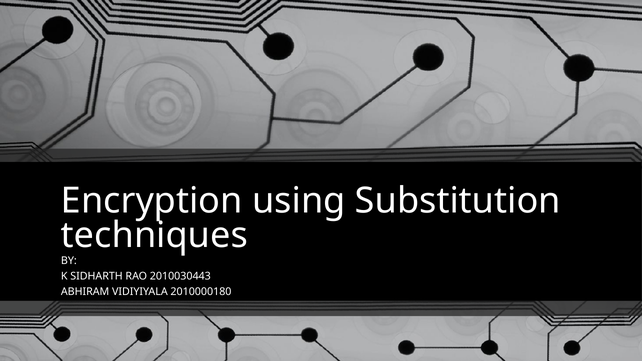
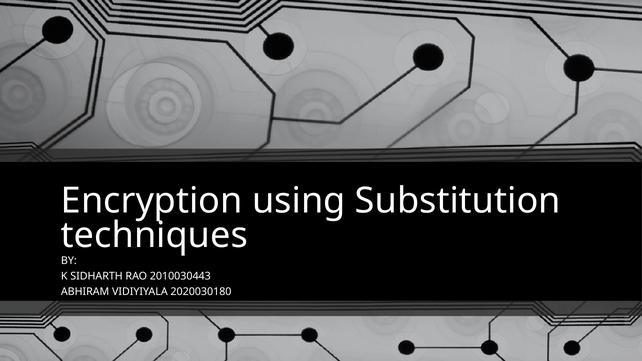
2010000180: 2010000180 -> 2020030180
